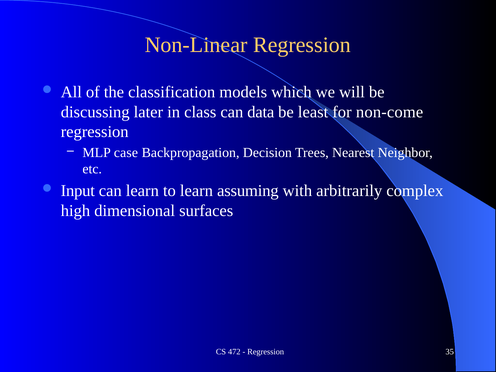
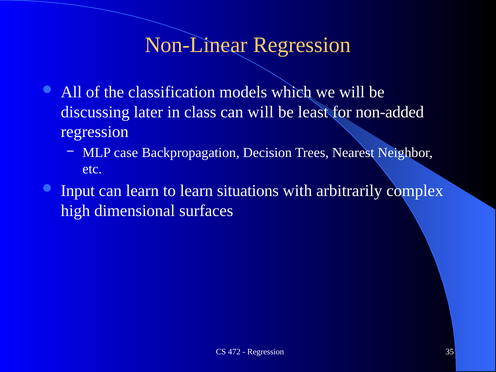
can data: data -> will
non-come: non-come -> non-added
assuming: assuming -> situations
